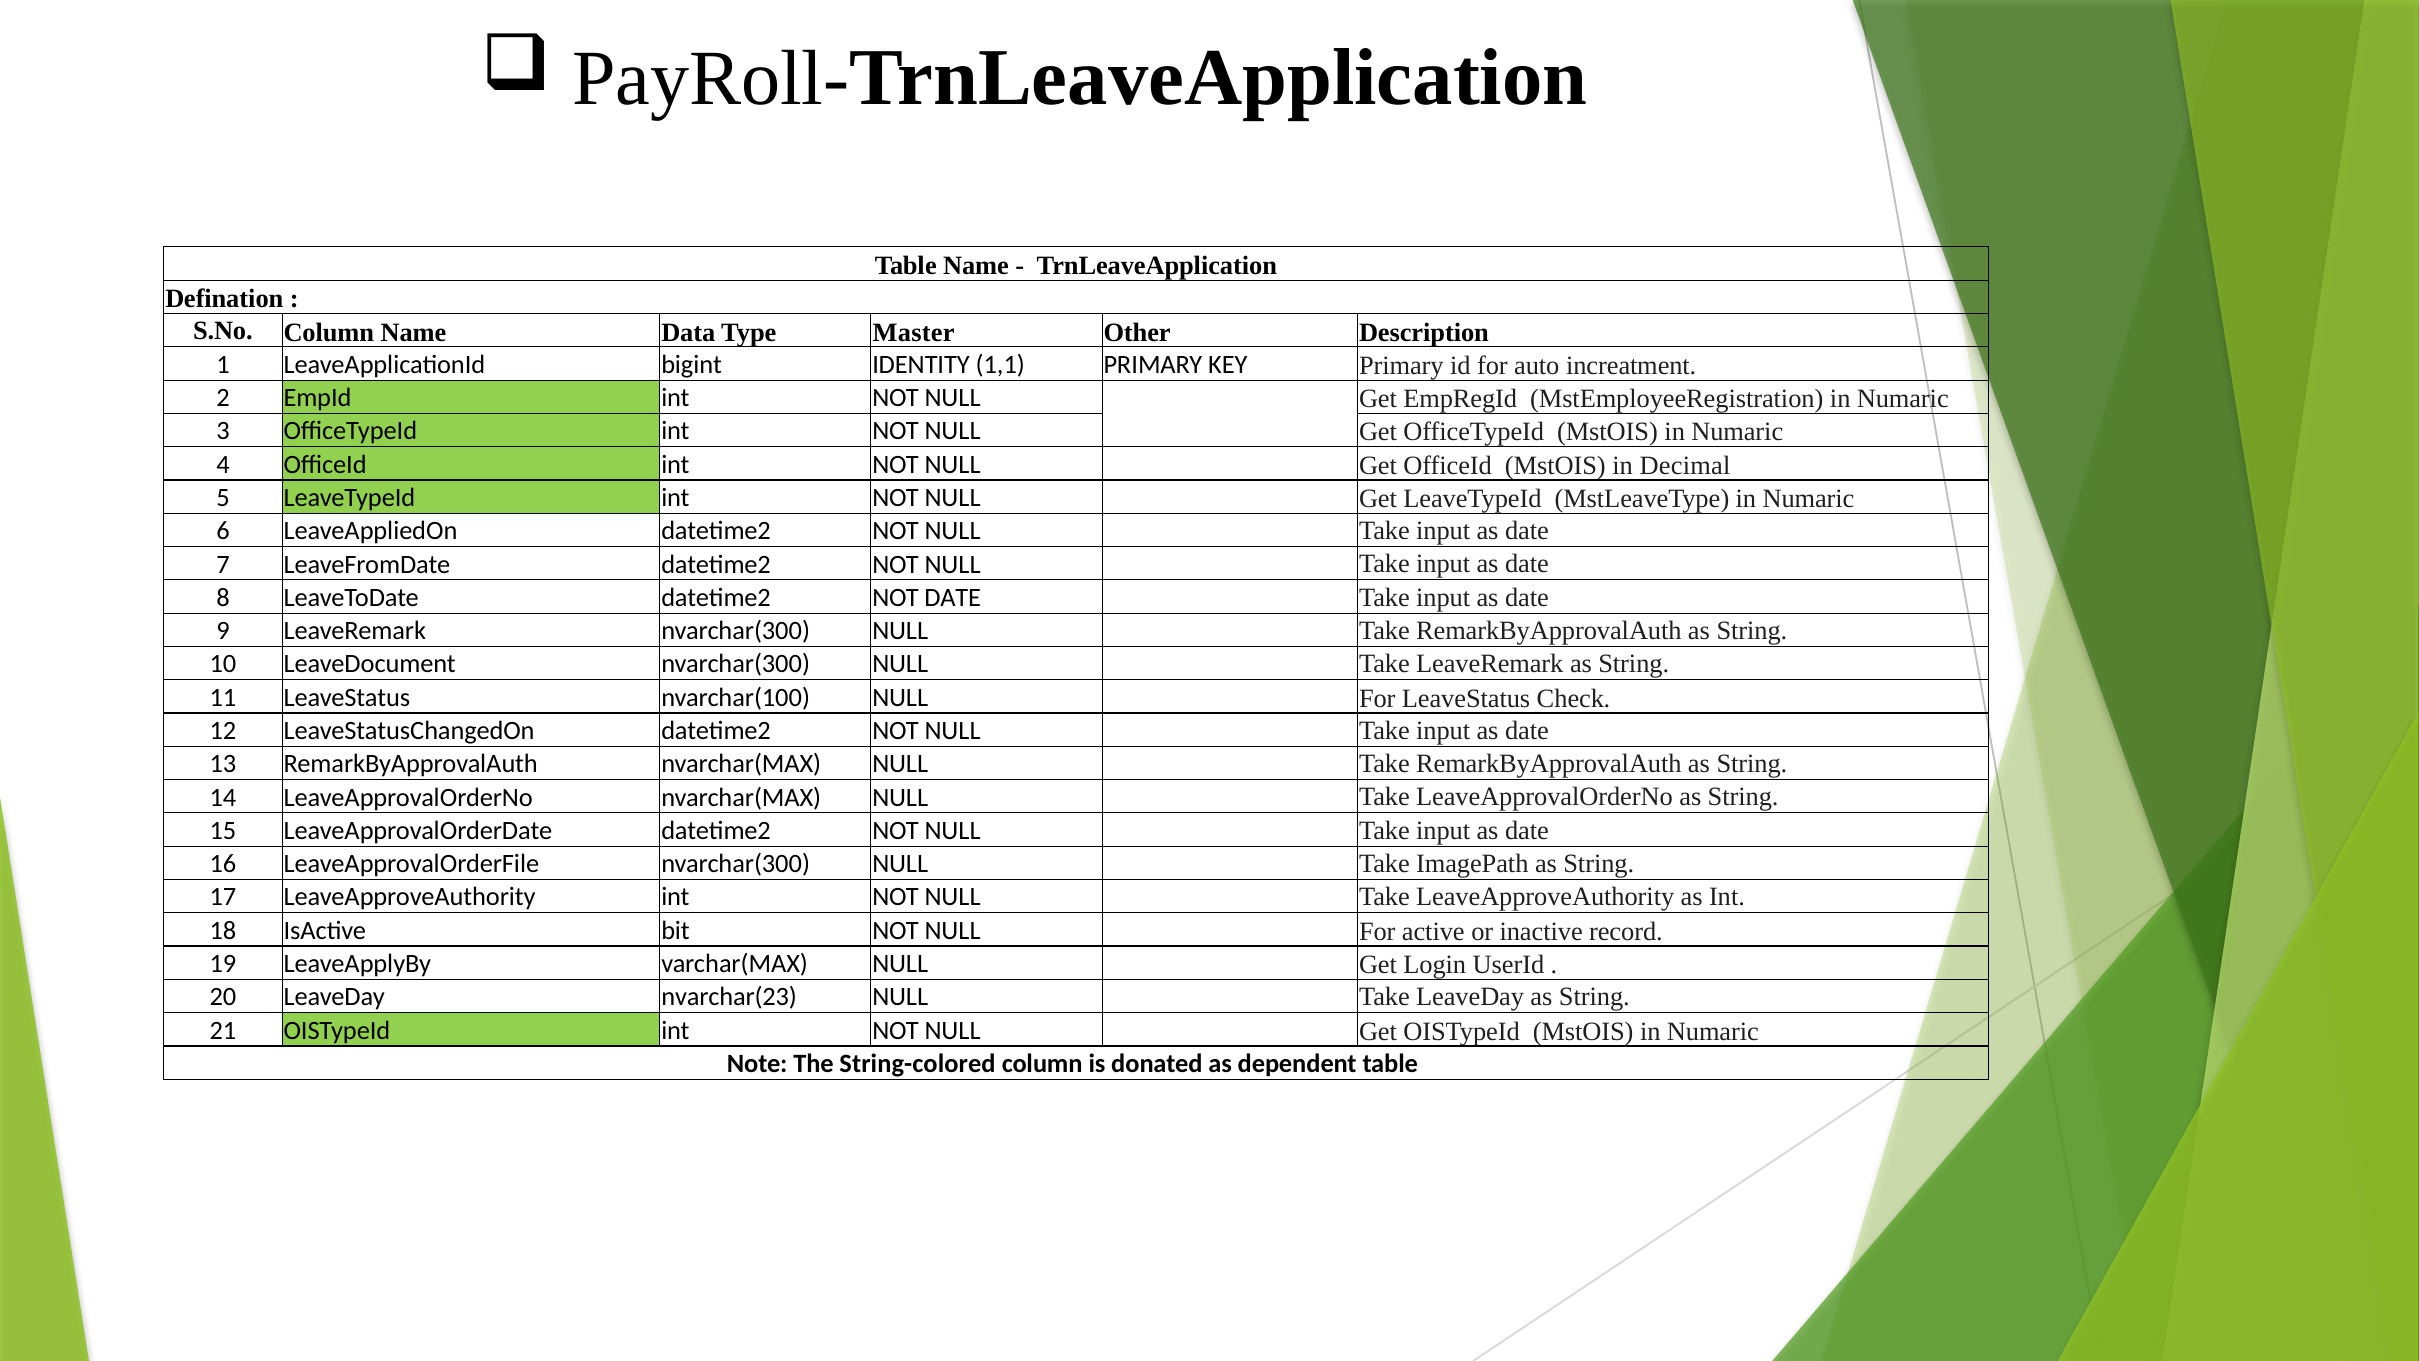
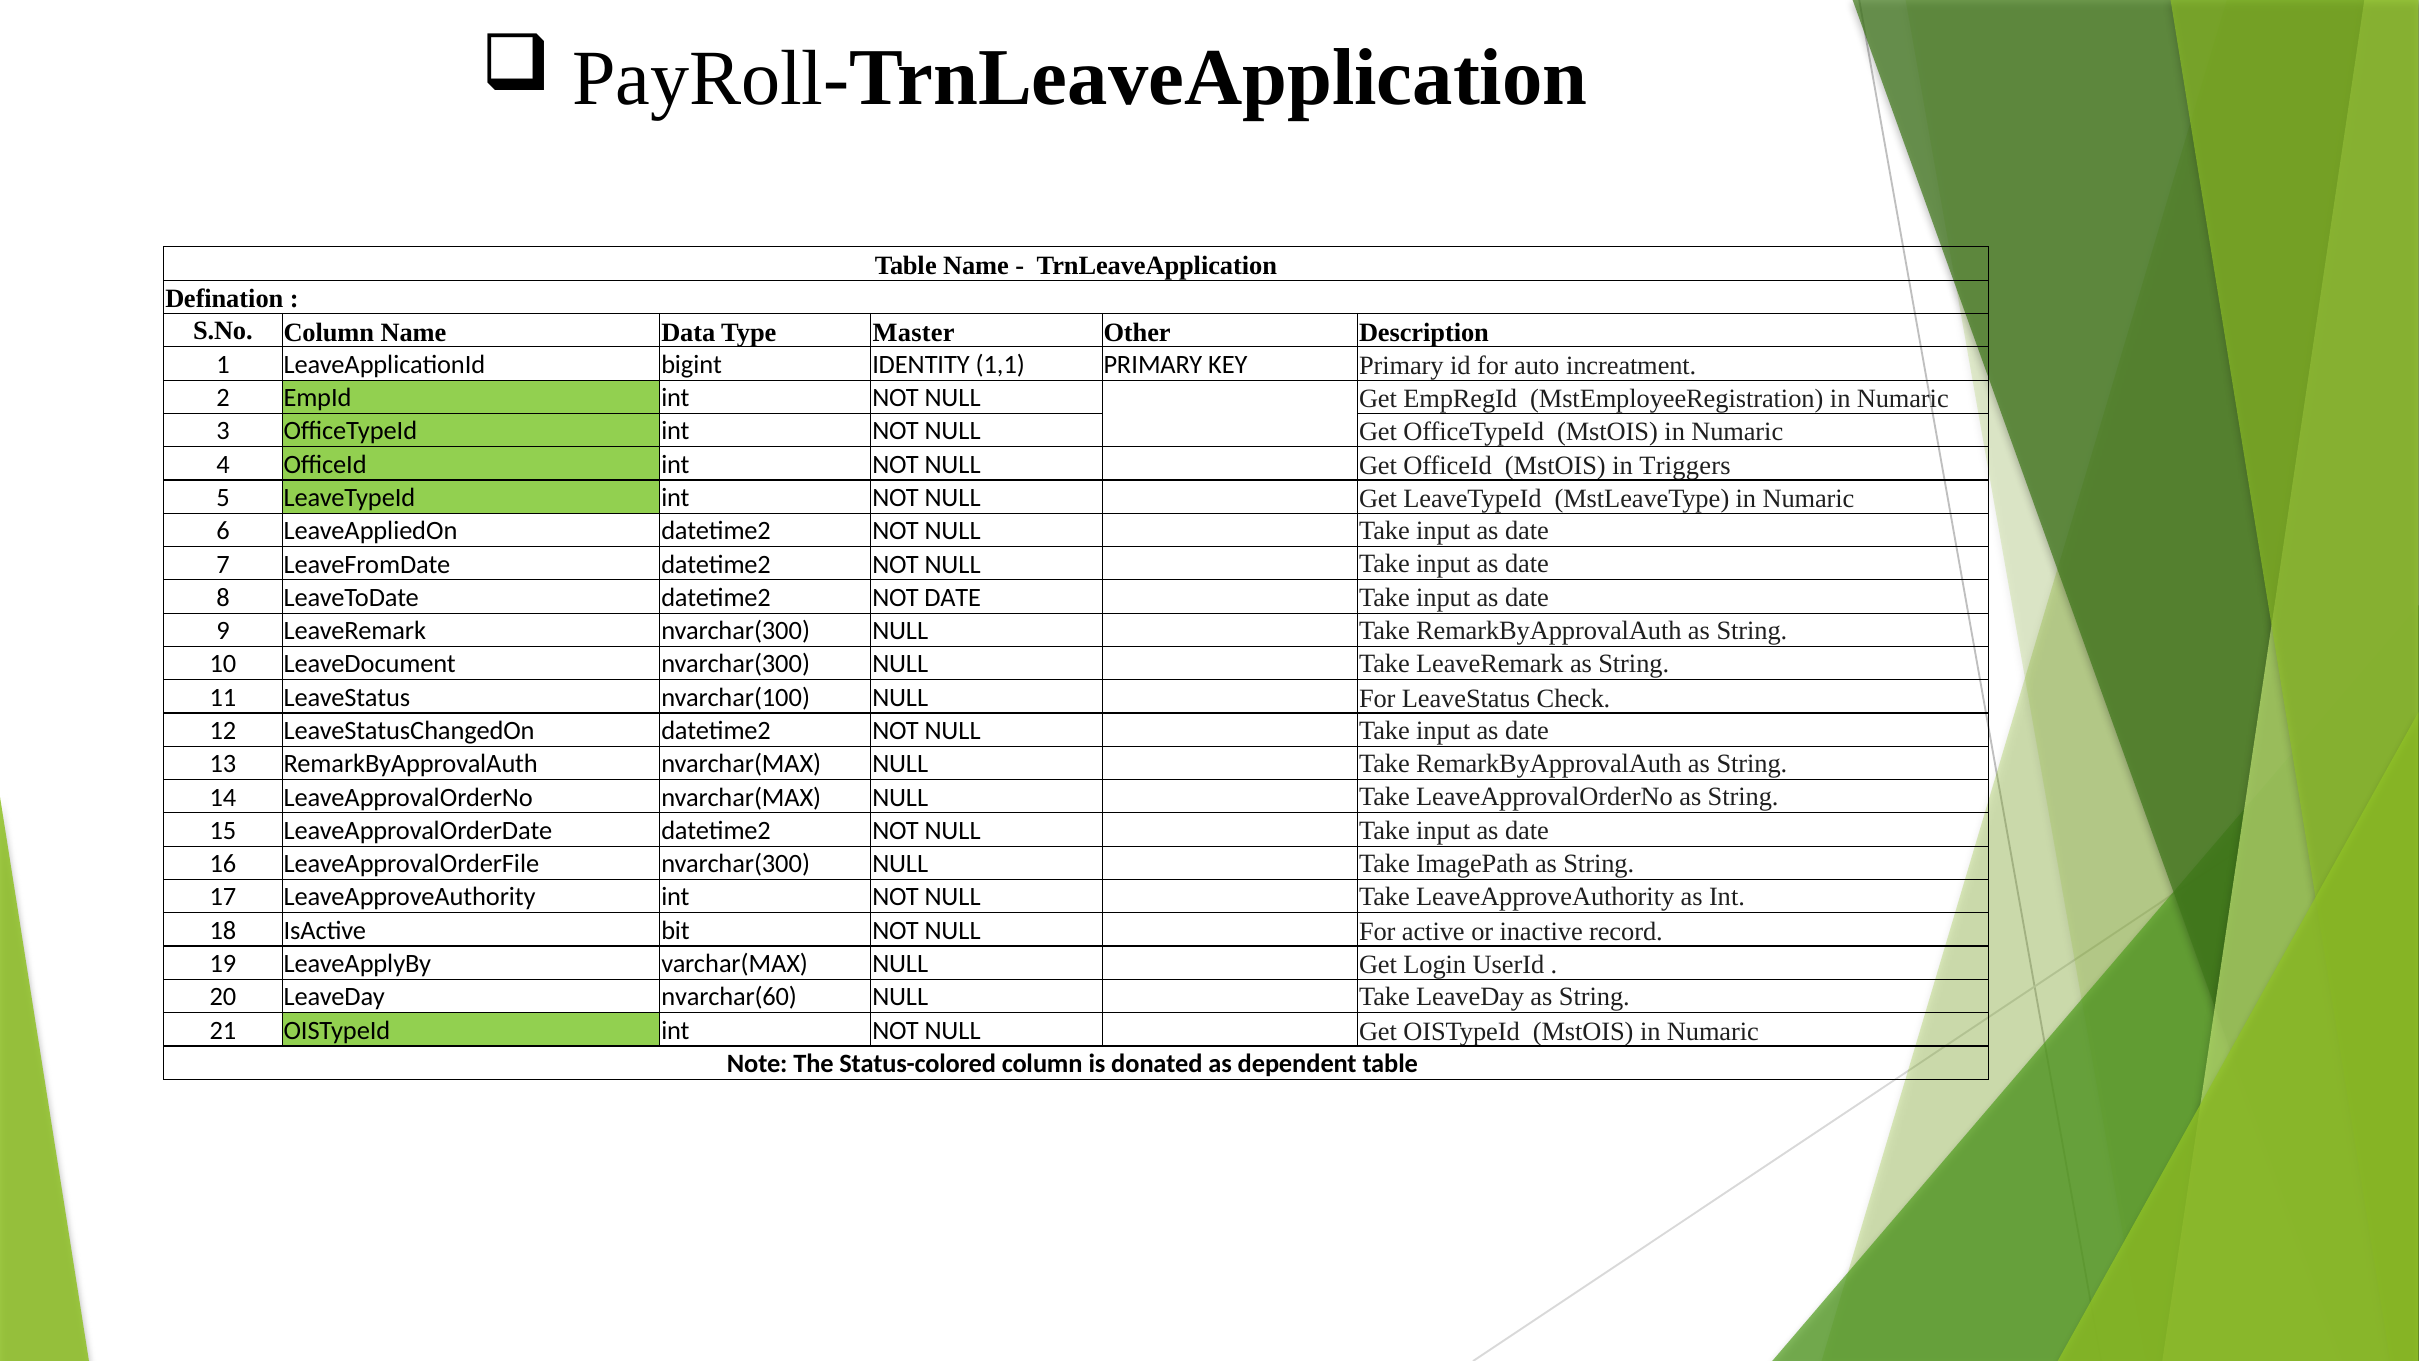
Decimal: Decimal -> Triggers
nvarchar(23: nvarchar(23 -> nvarchar(60
String-colored: String-colored -> Status-colored
